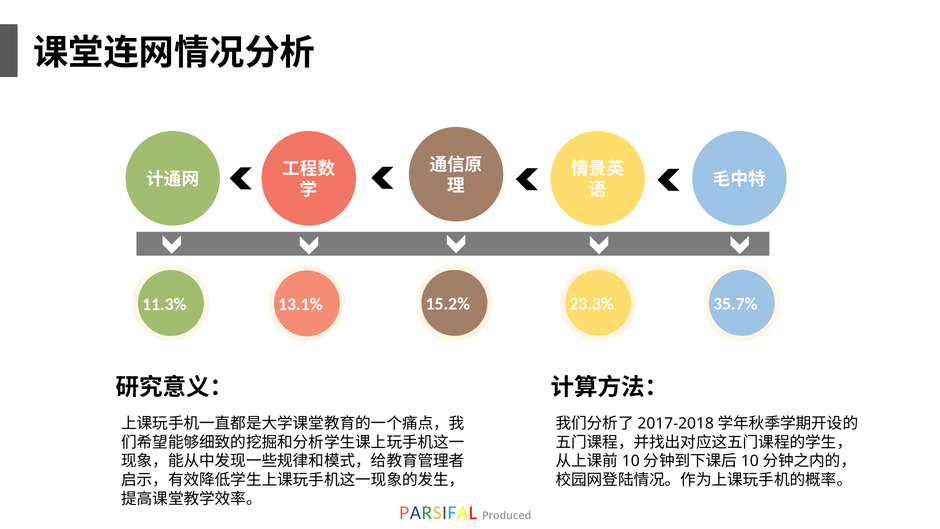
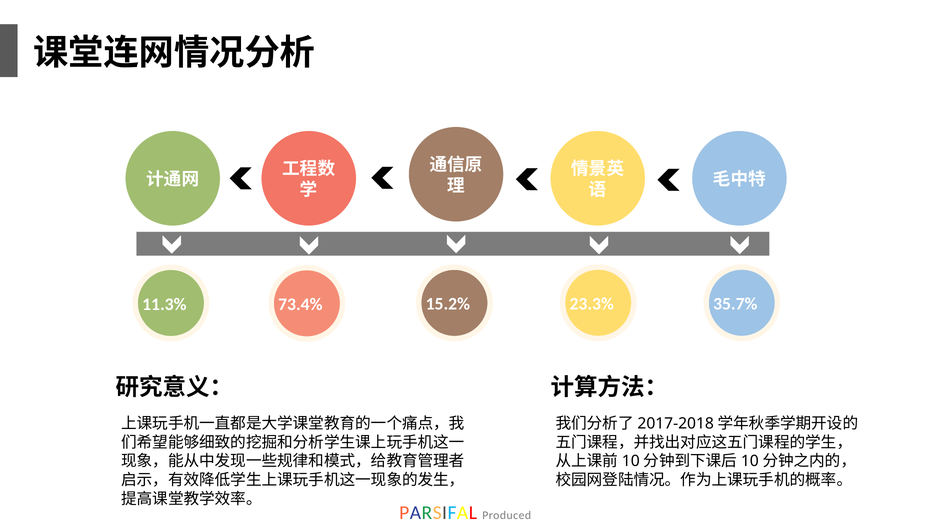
13.1%: 13.1% -> 73.4%
